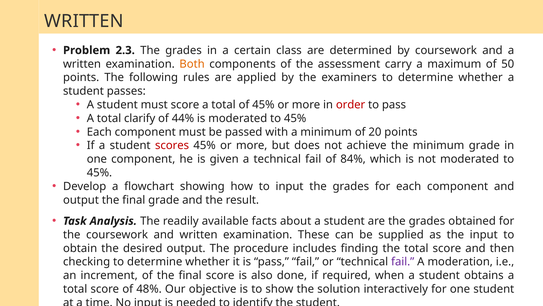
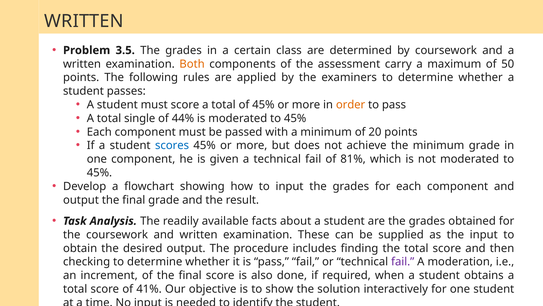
2.3: 2.3 -> 3.5
order colour: red -> orange
clarify: clarify -> single
scores colour: red -> blue
84%: 84% -> 81%
48%: 48% -> 41%
